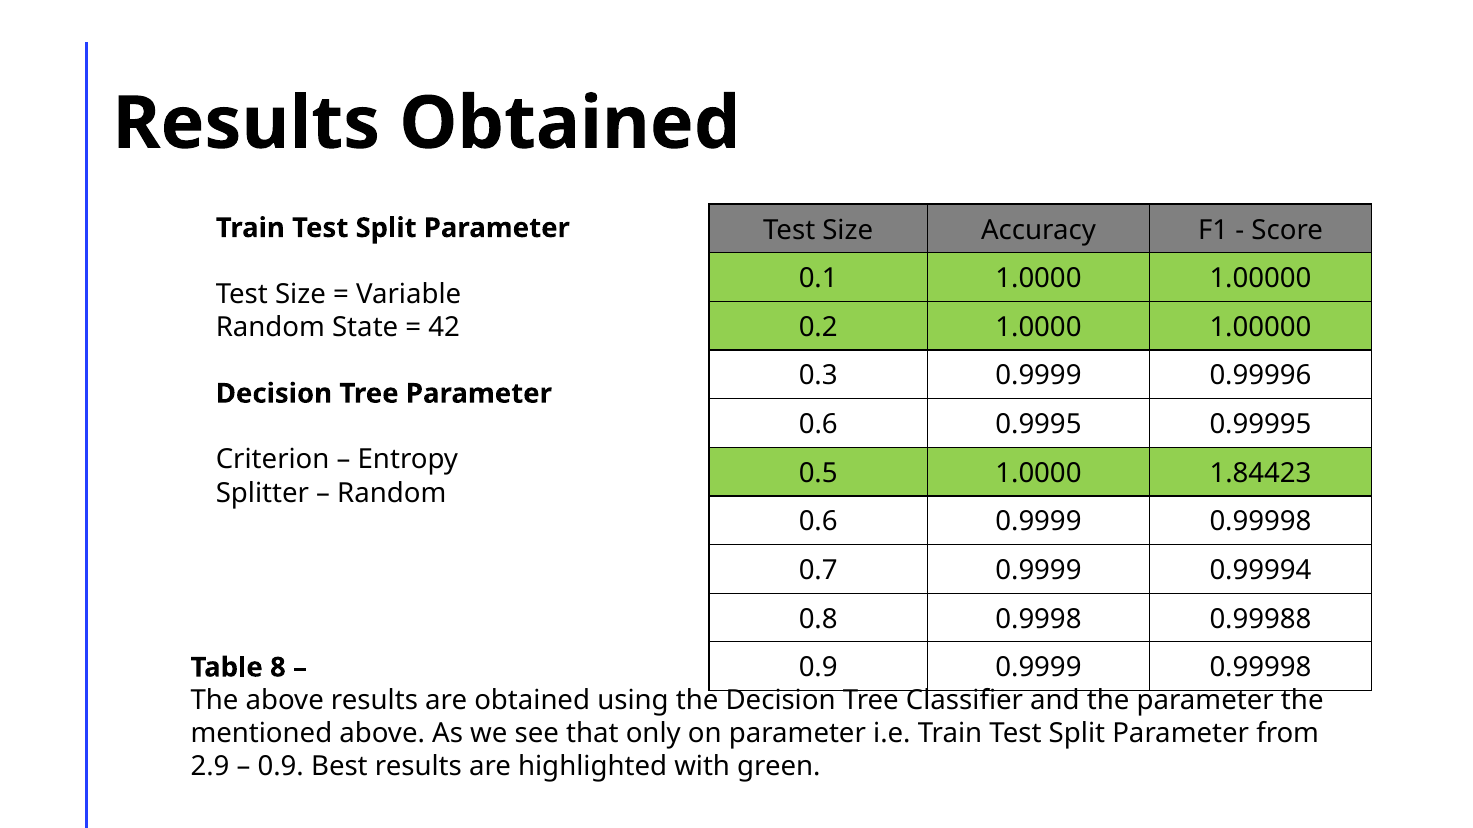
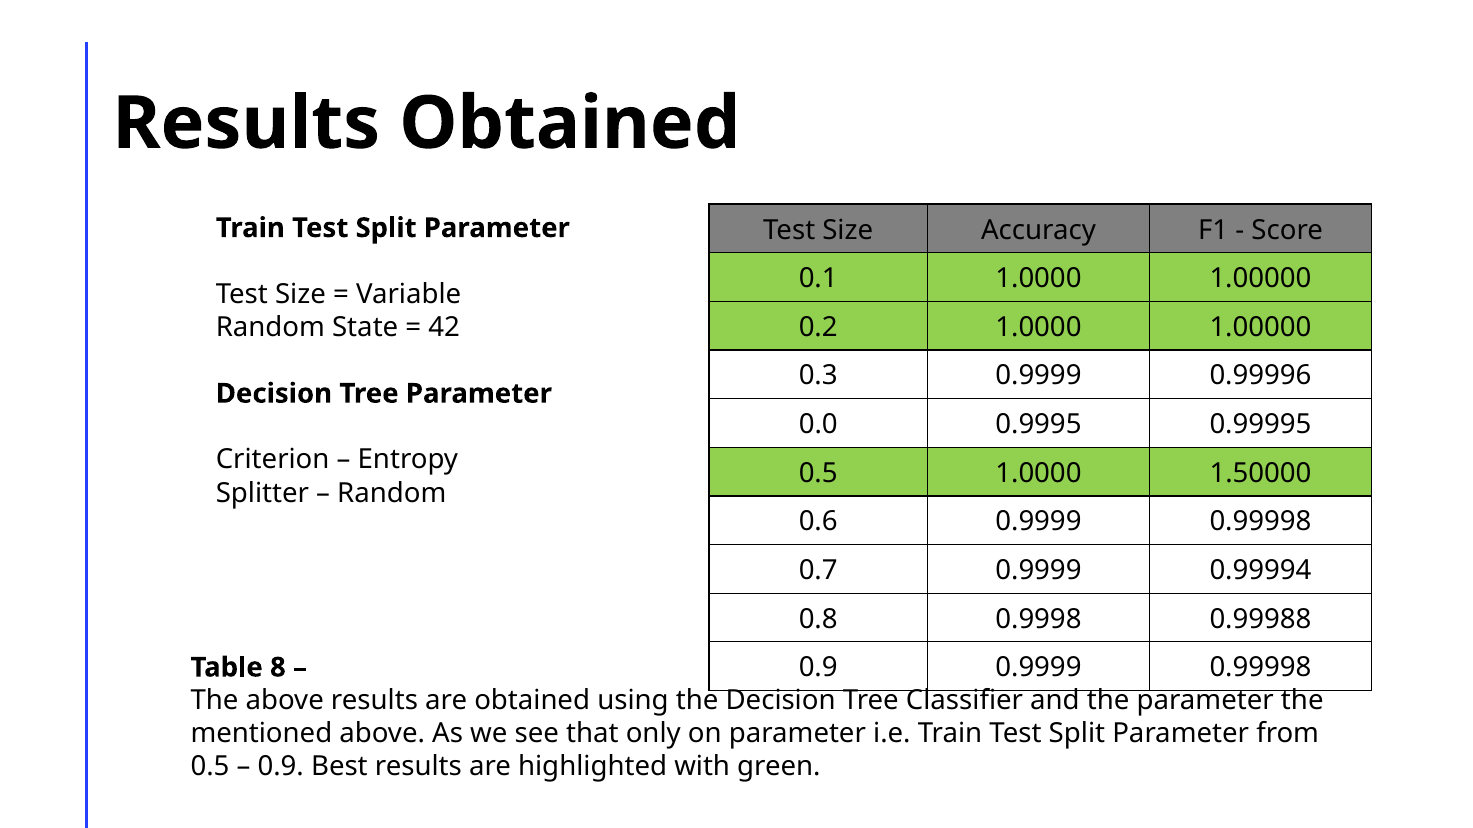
0.6 at (818, 425): 0.6 -> 0.0
1.84423: 1.84423 -> 1.50000
2.9 at (210, 767): 2.9 -> 0.5
